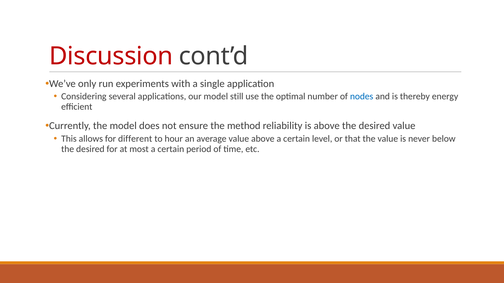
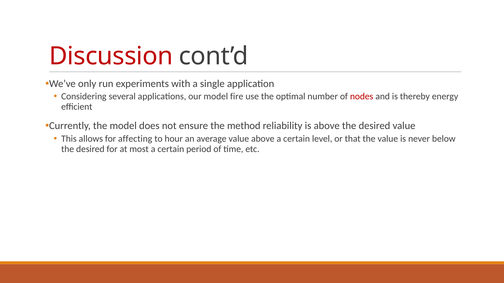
still: still -> fire
nodes colour: blue -> red
different: different -> affecting
